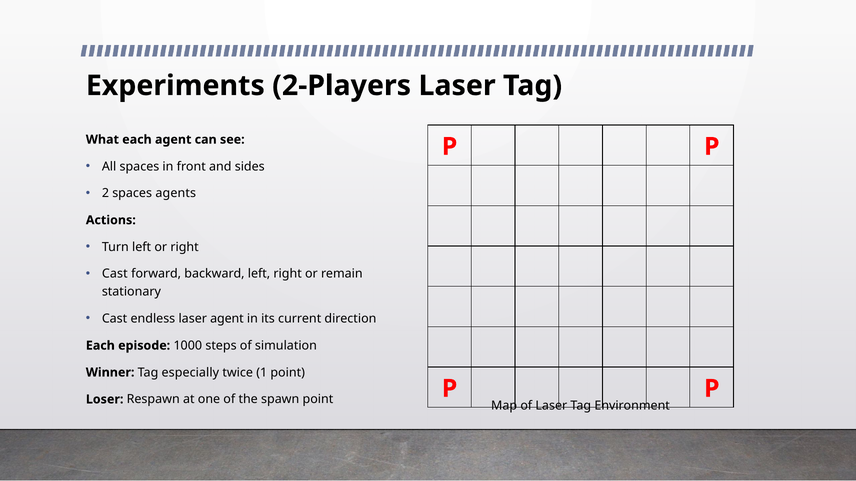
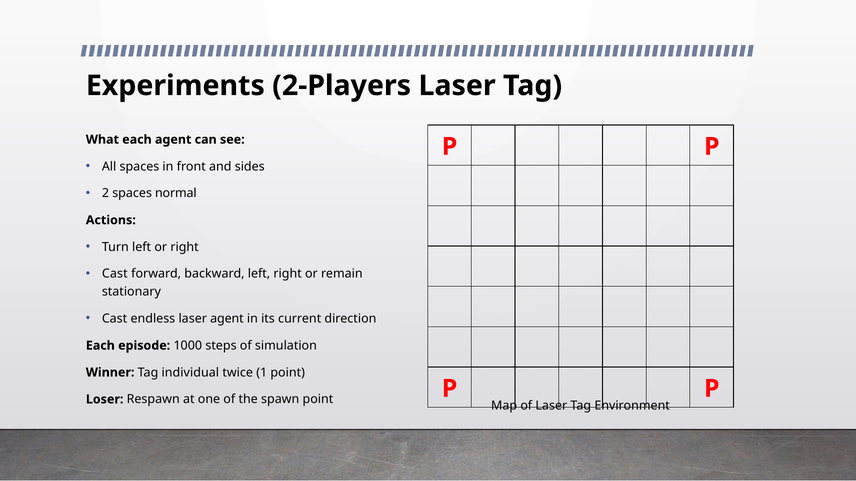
agents: agents -> normal
especially: especially -> individual
